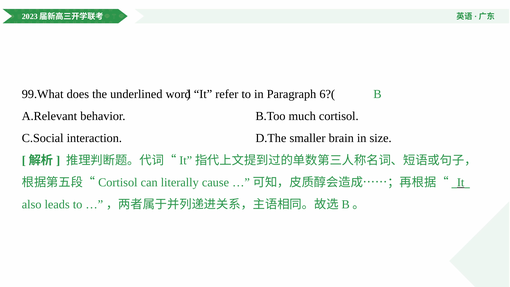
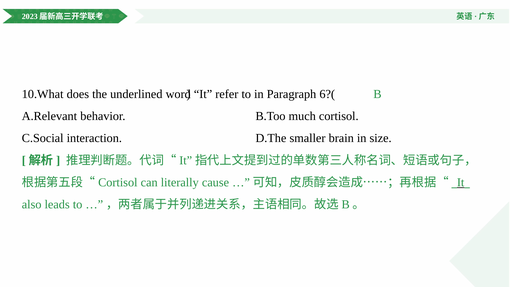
99.What: 99.What -> 10.What
